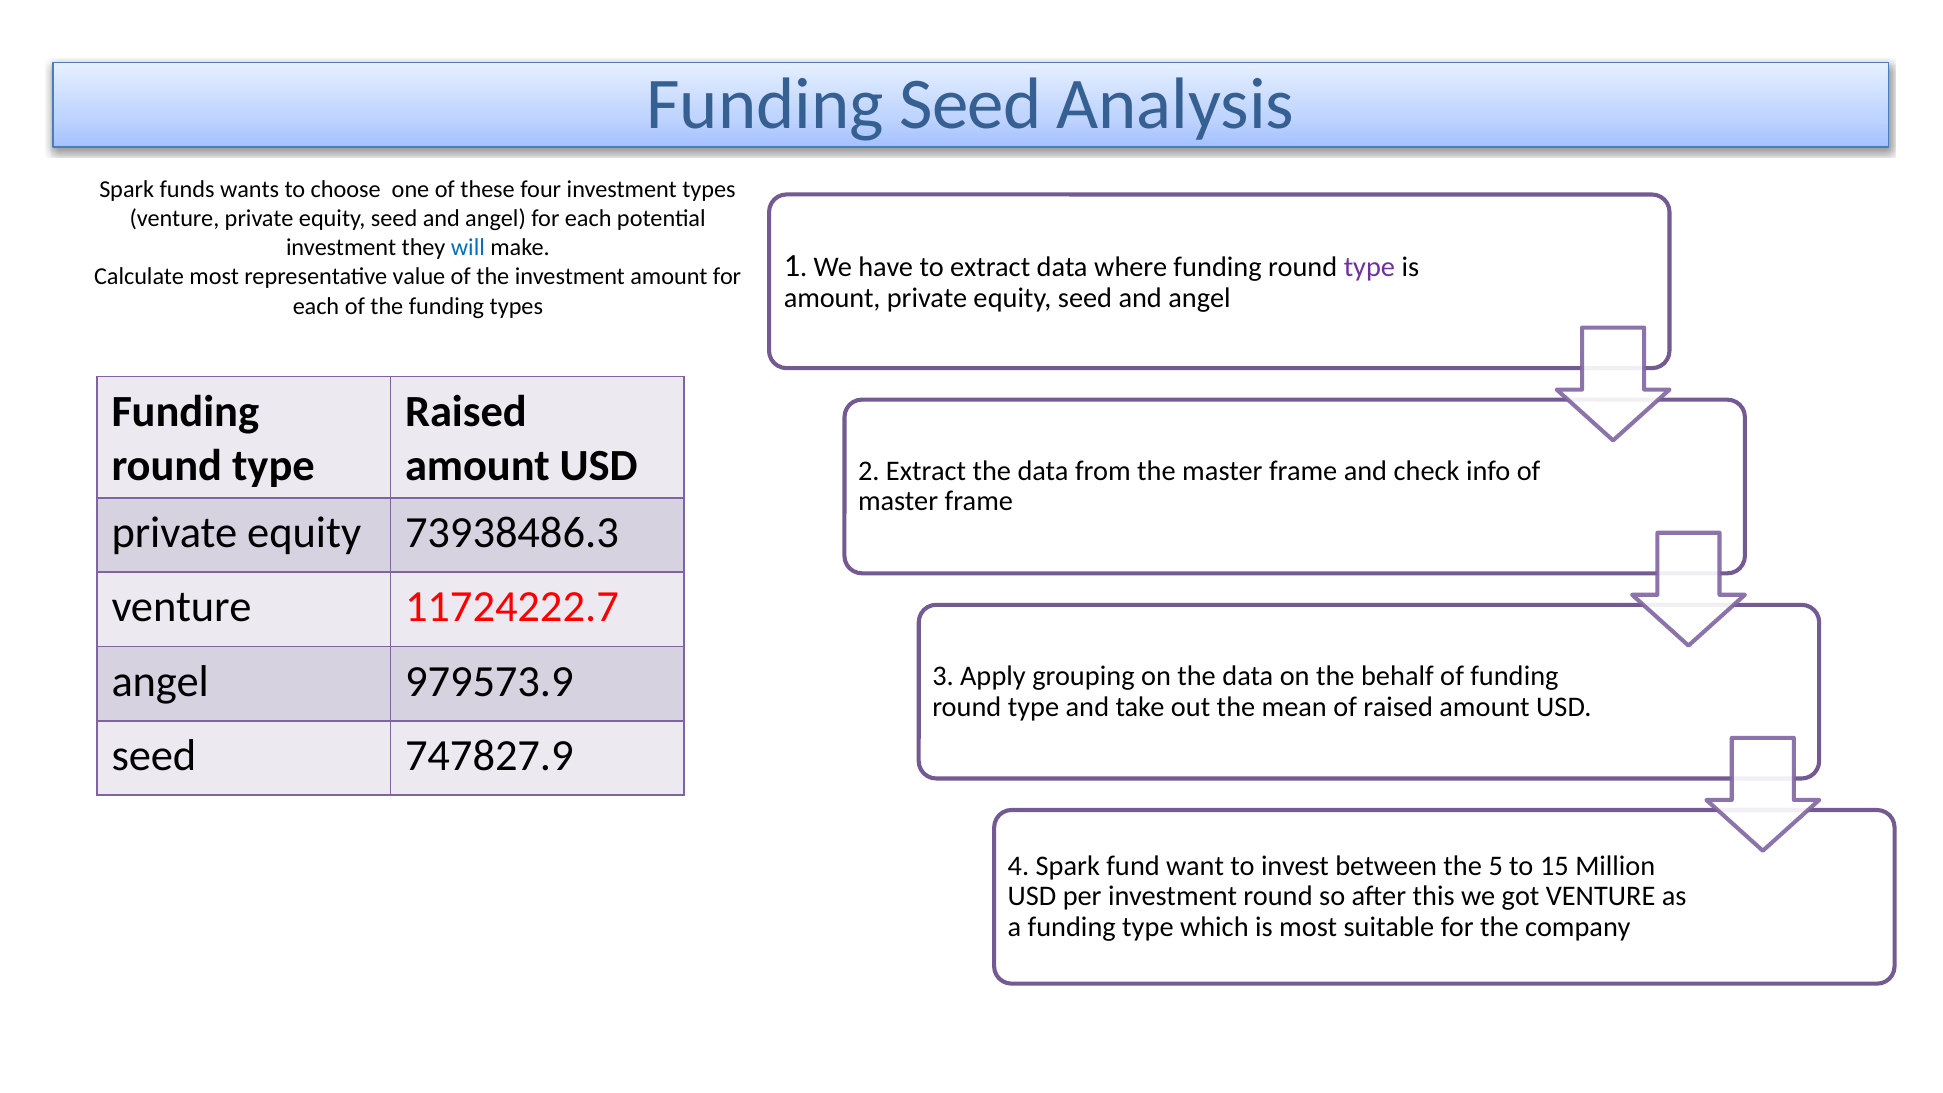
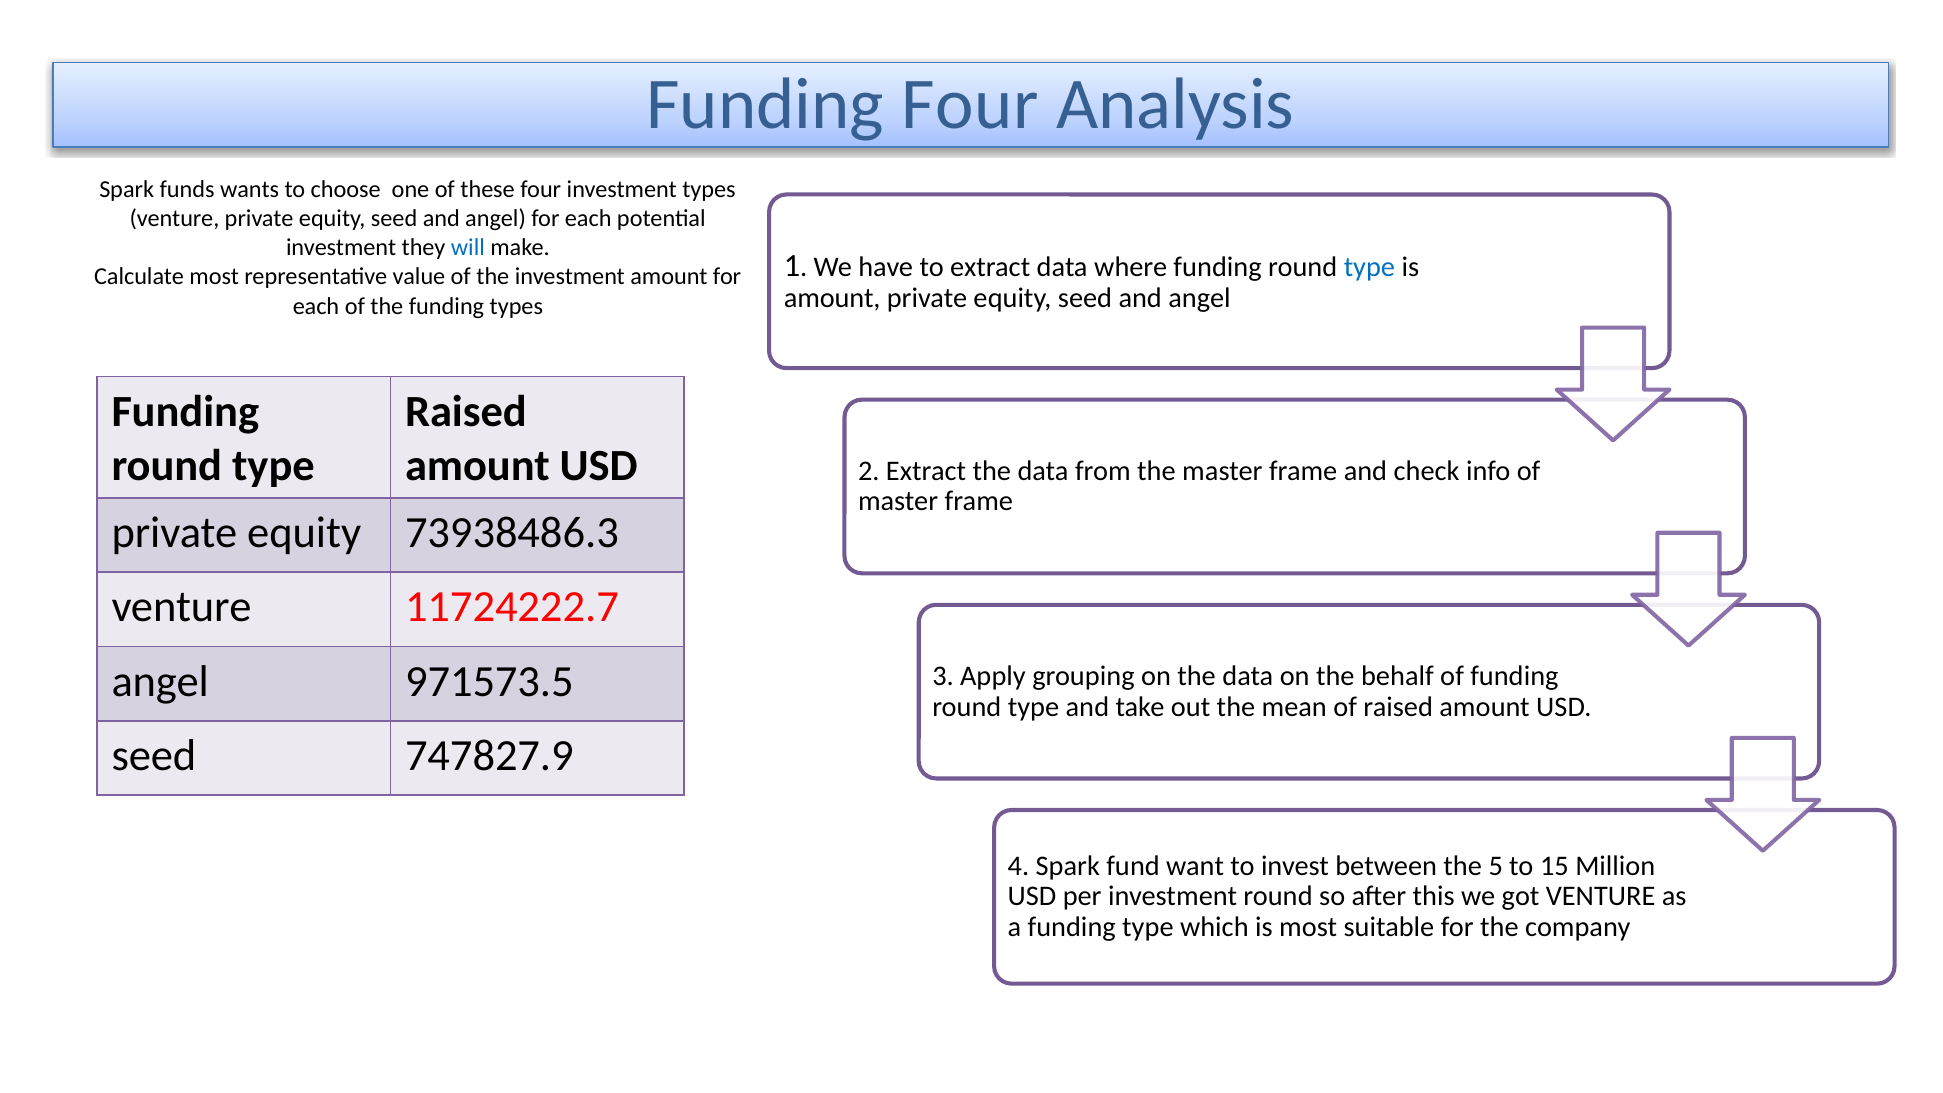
Funding Seed: Seed -> Four
type at (1369, 267) colour: purple -> blue
979573.9: 979573.9 -> 971573.5
